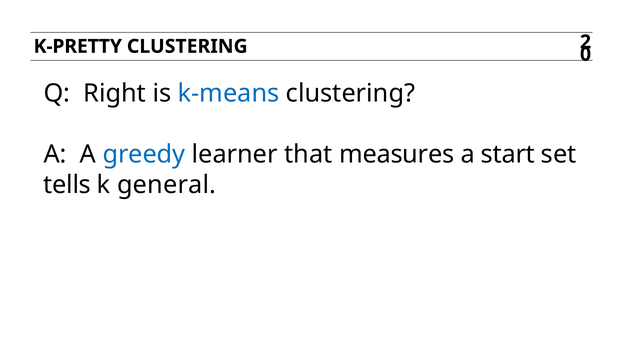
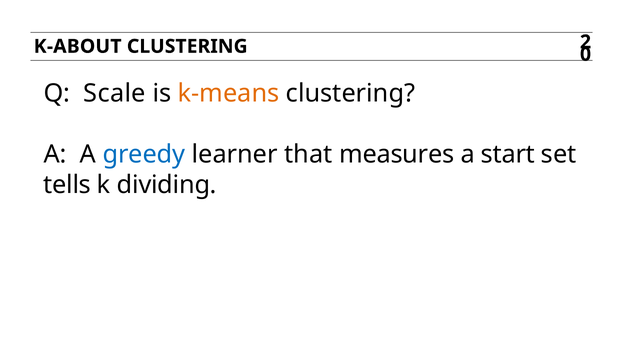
K-PRETTY: K-PRETTY -> K-ABOUT
Right: Right -> Scale
k-means colour: blue -> orange
general: general -> dividing
